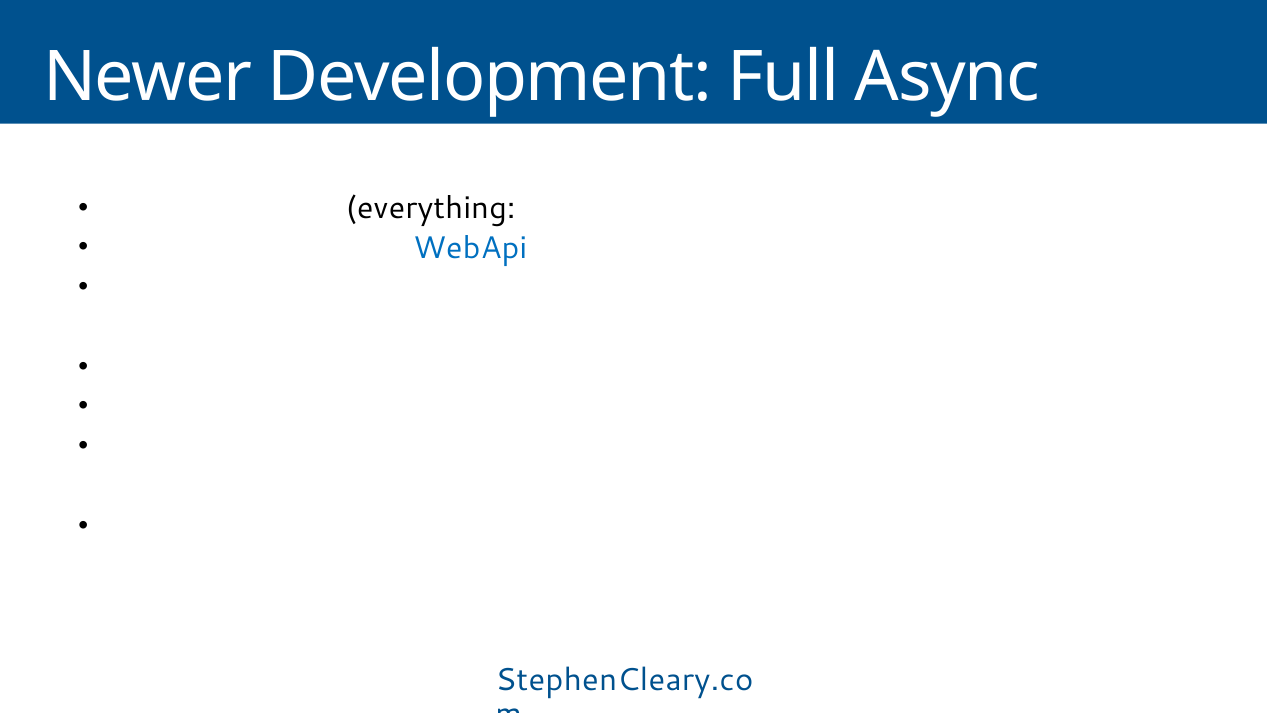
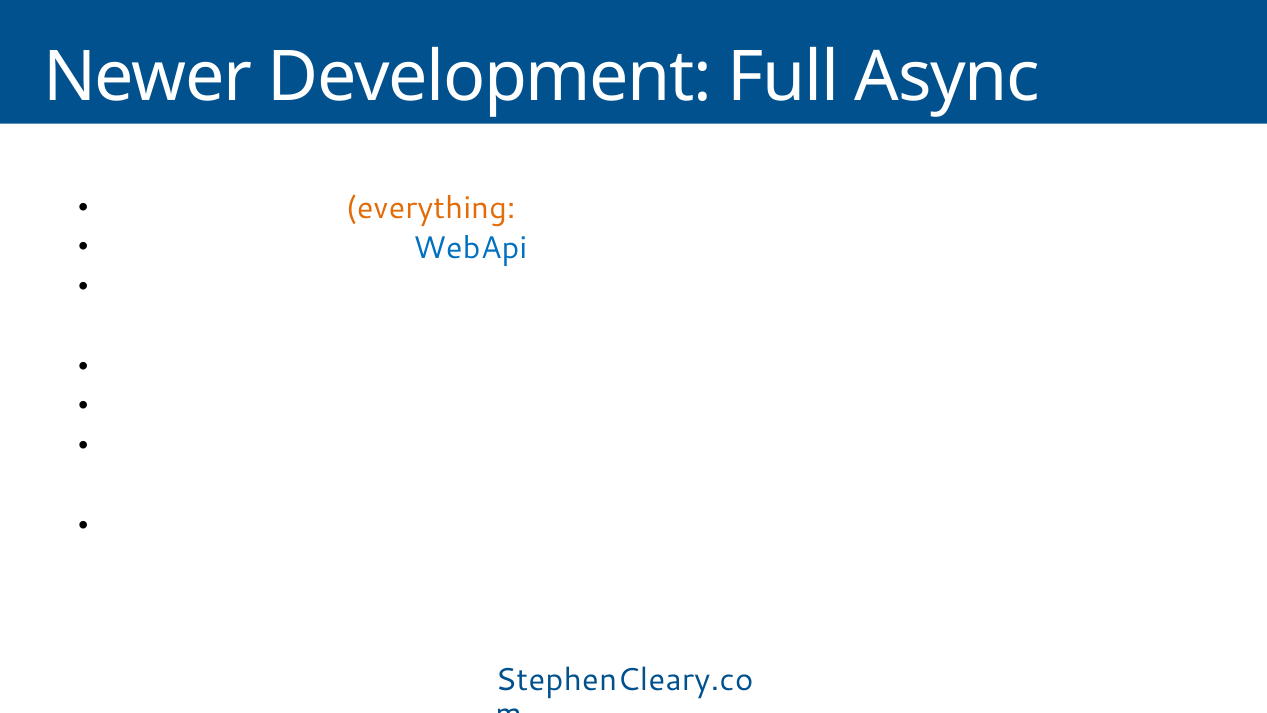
everything colour: black -> orange
